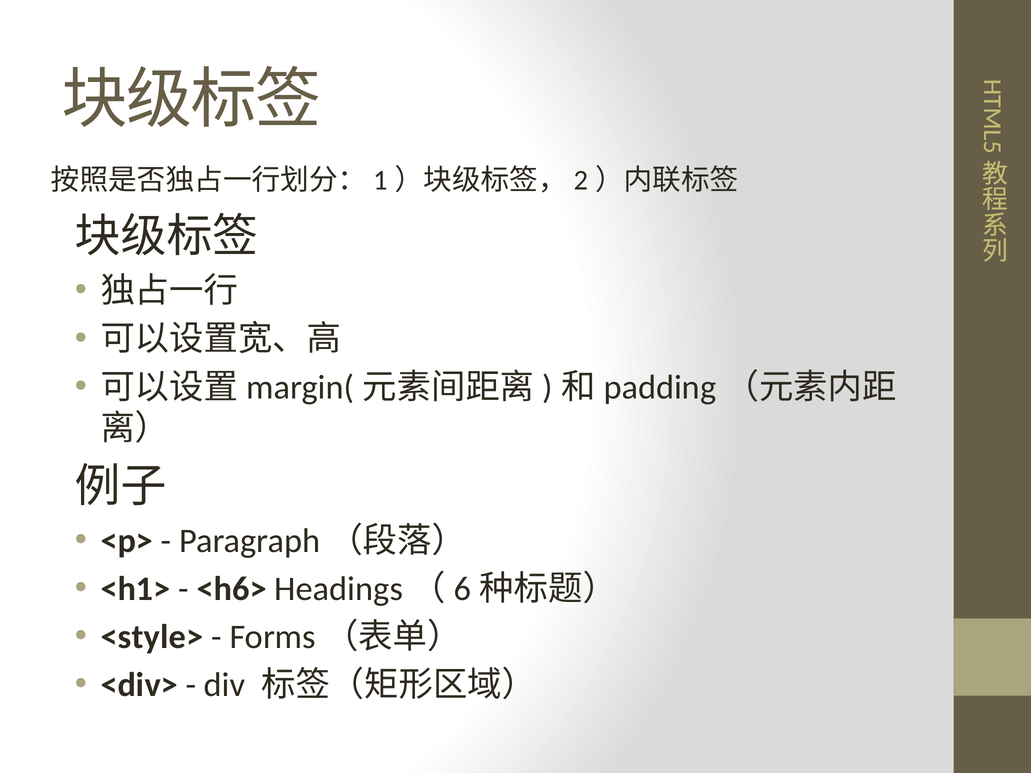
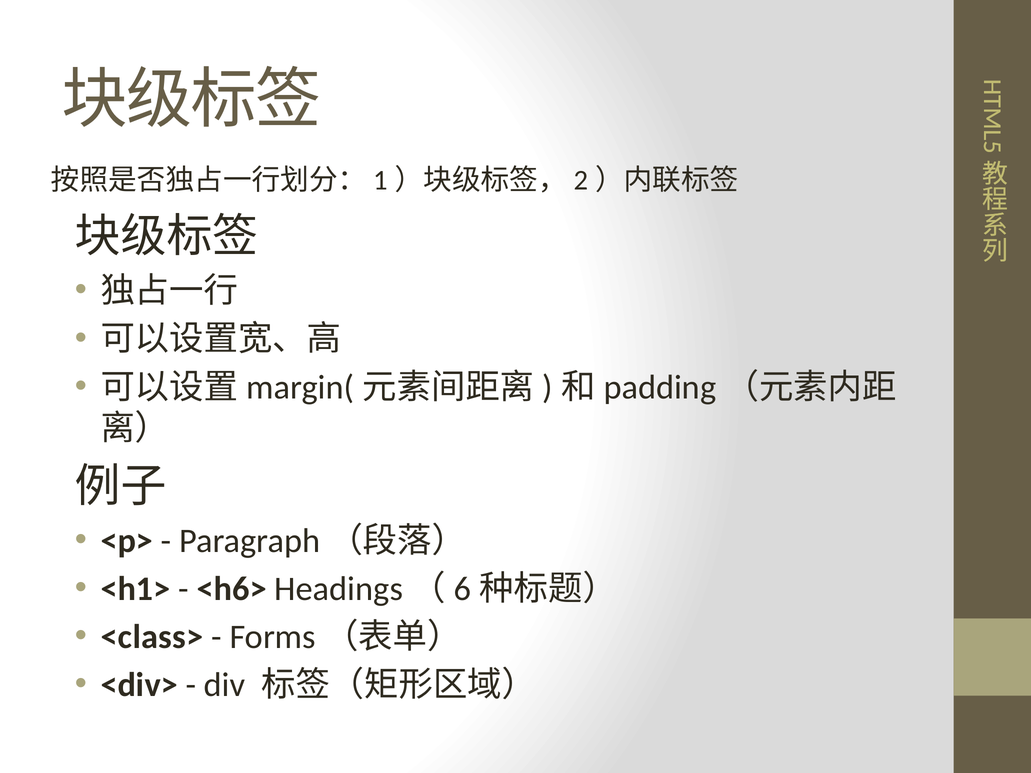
<style>: <style> -> <class>
